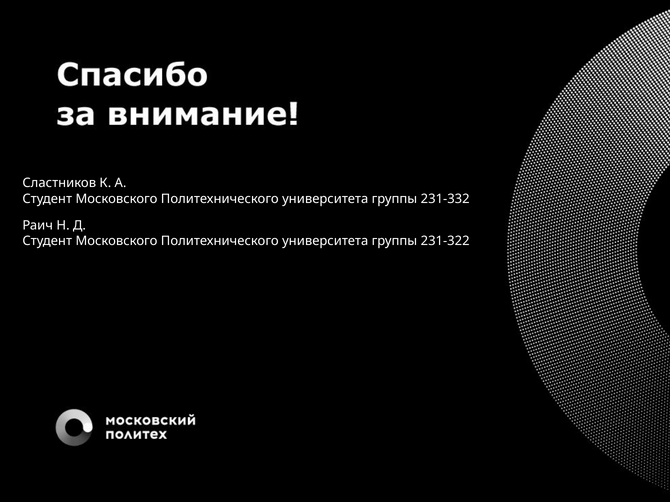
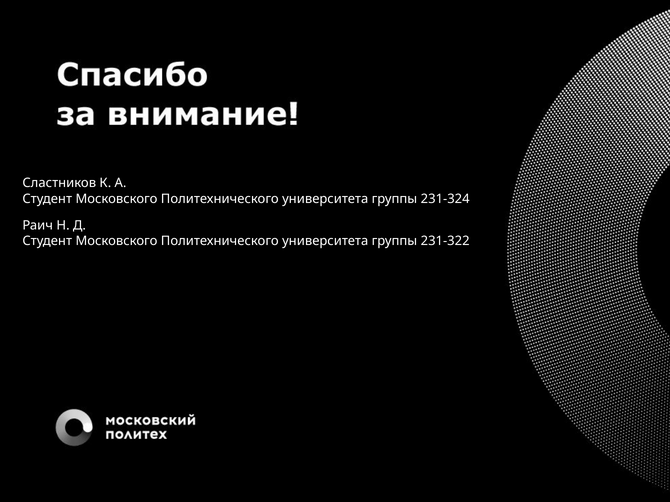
231-332: 231-332 -> 231-324
